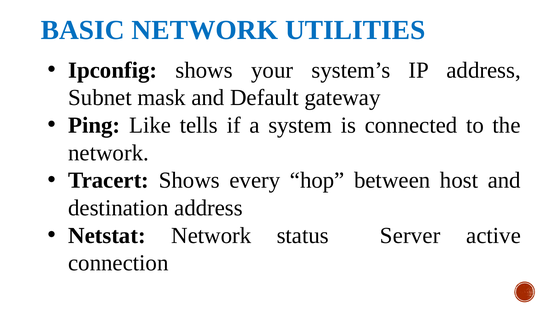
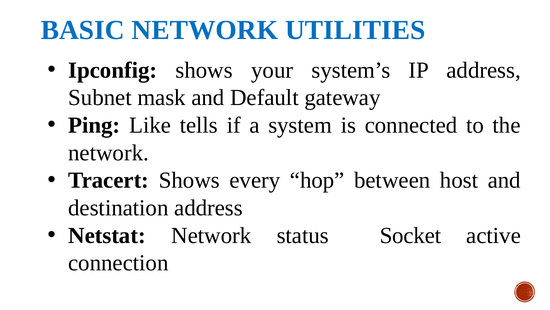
Server: Server -> Socket
